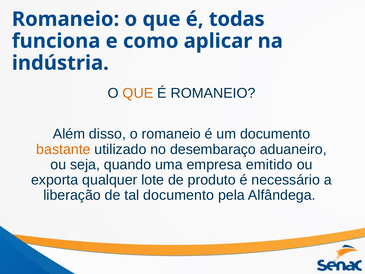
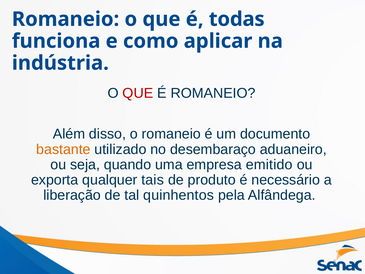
QUE at (138, 93) colour: orange -> red
lote: lote -> tais
tal documento: documento -> quinhentos
